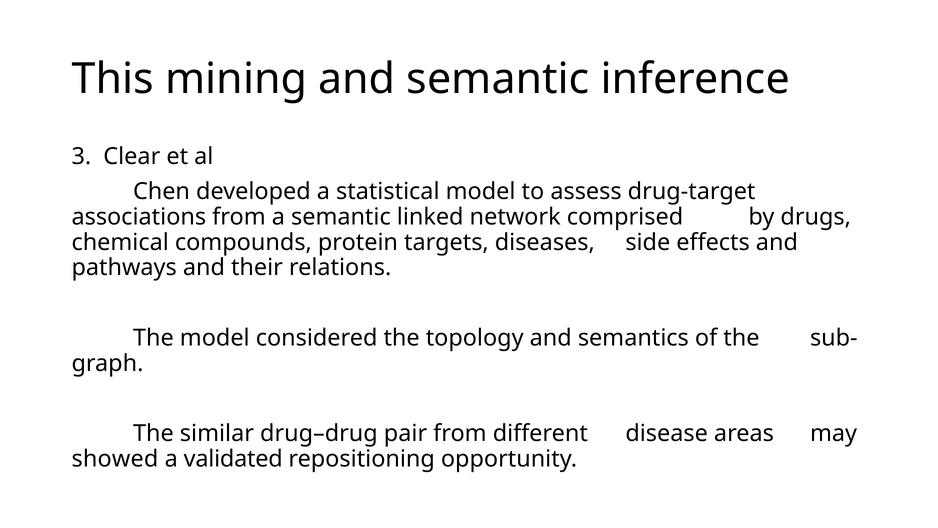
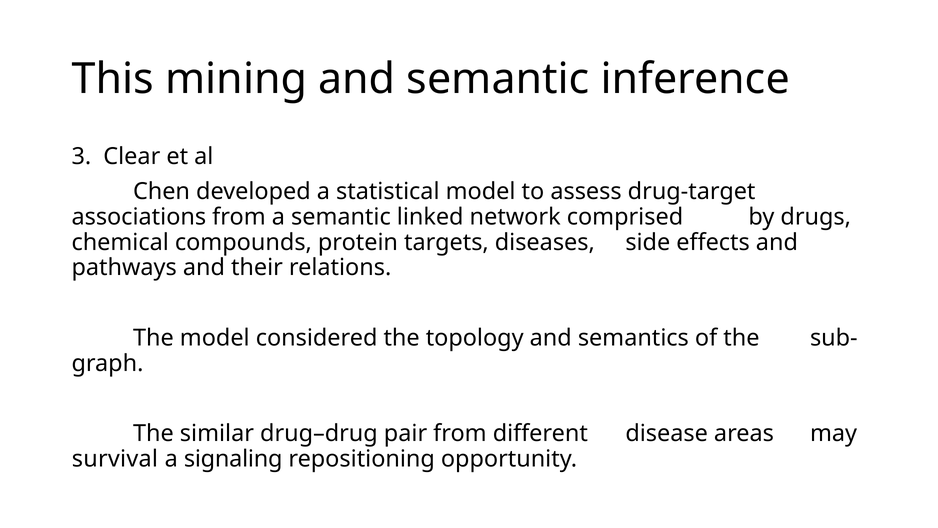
showed: showed -> survival
validated: validated -> signaling
